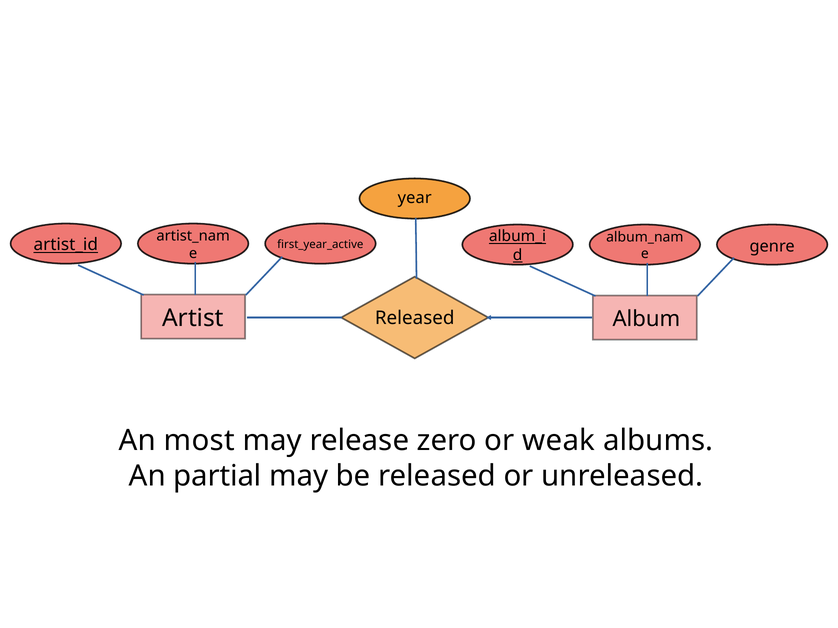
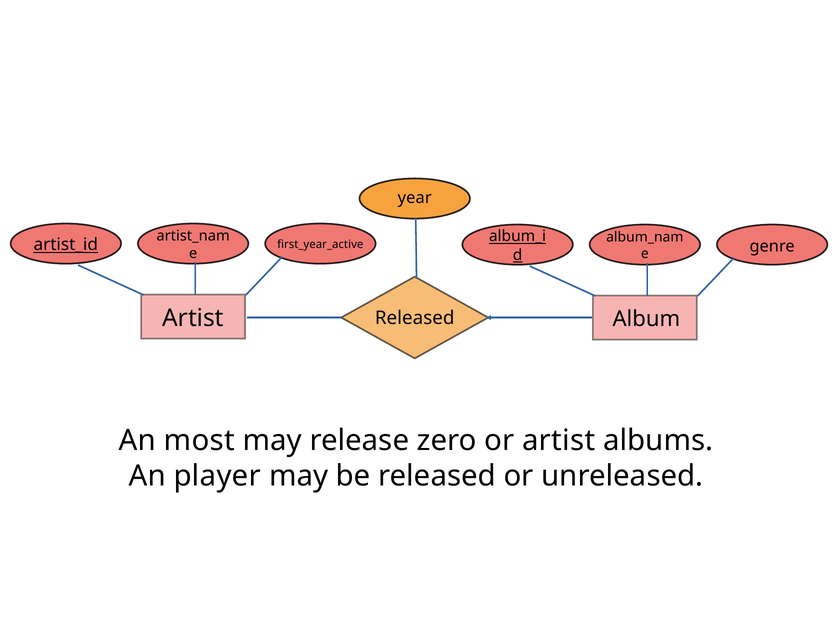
or weak: weak -> artist
partial: partial -> player
